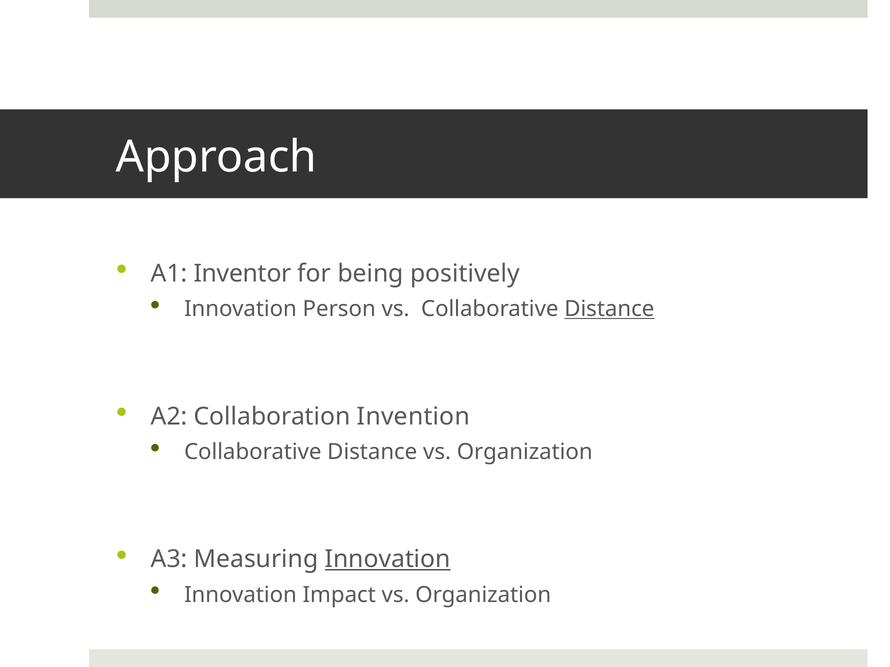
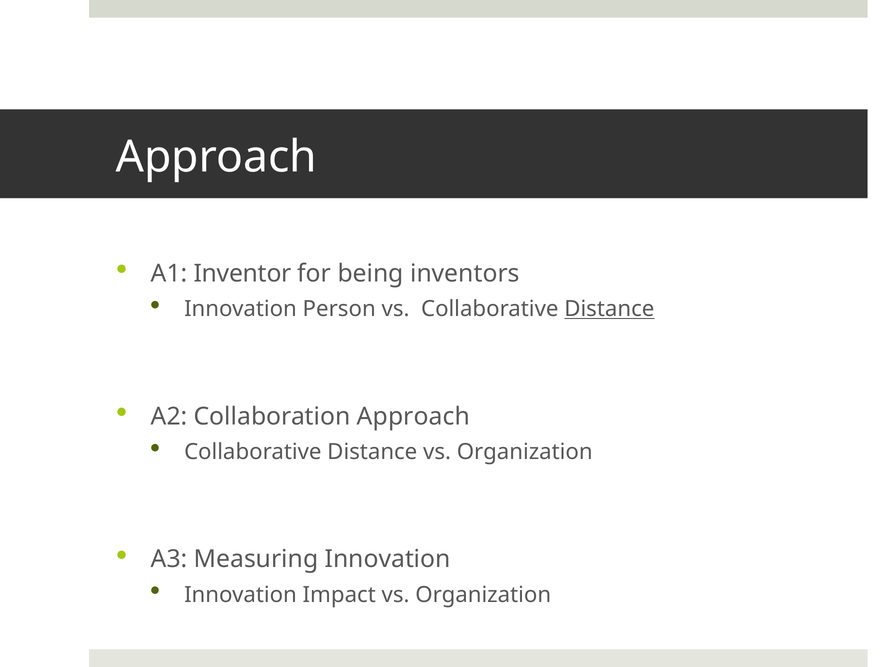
positively: positively -> inventors
Collaboration Invention: Invention -> Approach
Innovation at (388, 560) underline: present -> none
